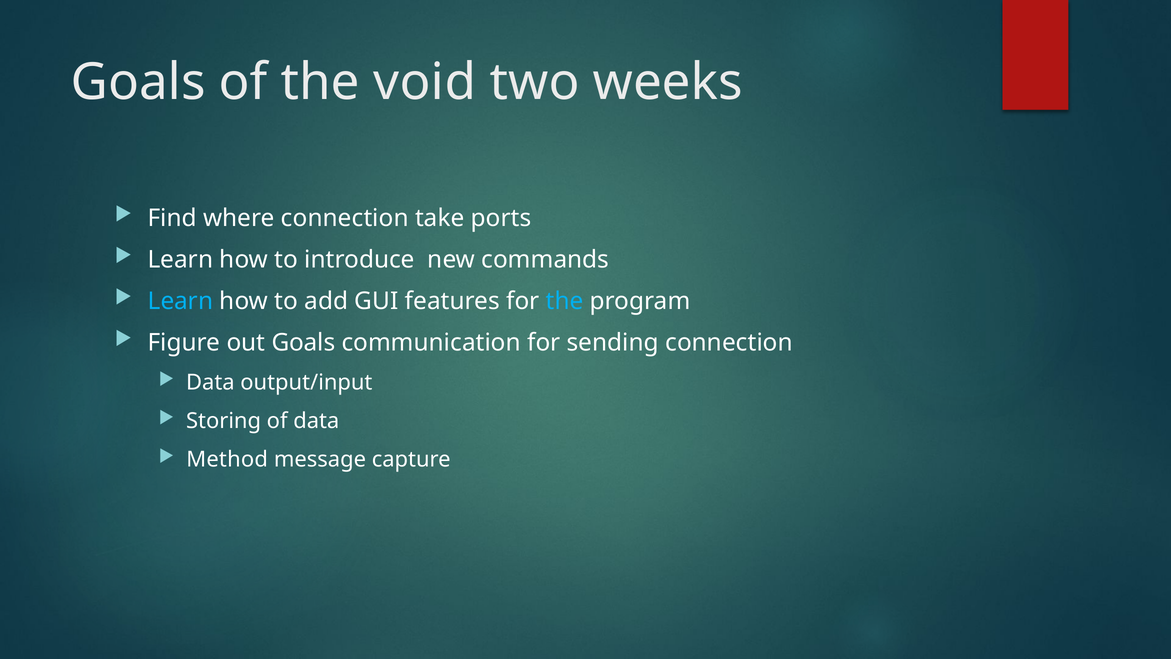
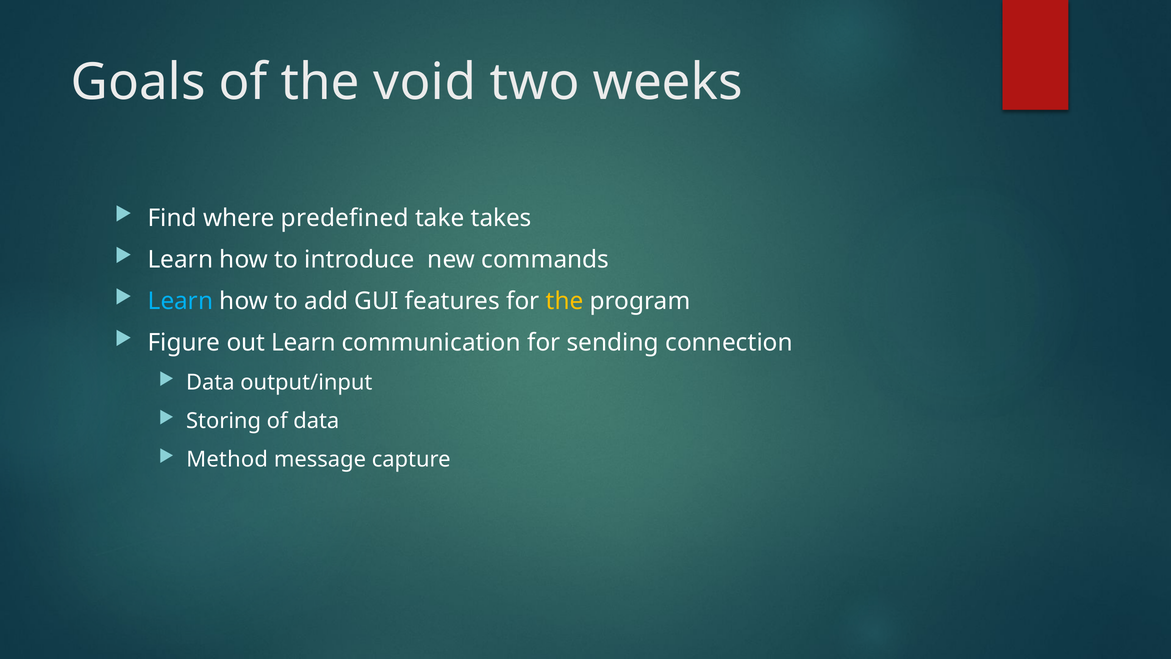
where connection: connection -> predefined
ports: ports -> takes
the at (565, 301) colour: light blue -> yellow
out Goals: Goals -> Learn
